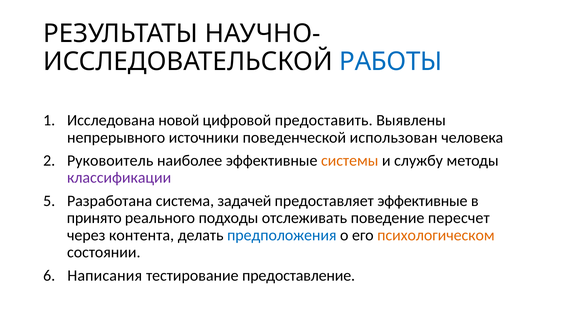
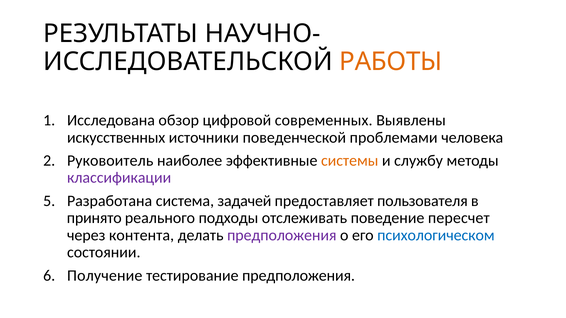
РАБОТЫ colour: blue -> orange
новой: новой -> обзор
предоставить: предоставить -> современных
непрерывного: непрерывного -> искусственных
использован: использован -> проблемами
предоставляет эффективные: эффективные -> пользователя
предположения at (282, 235) colour: blue -> purple
психологическом colour: orange -> blue
Написания: Написания -> Получение
тестирование предоставление: предоставление -> предположения
